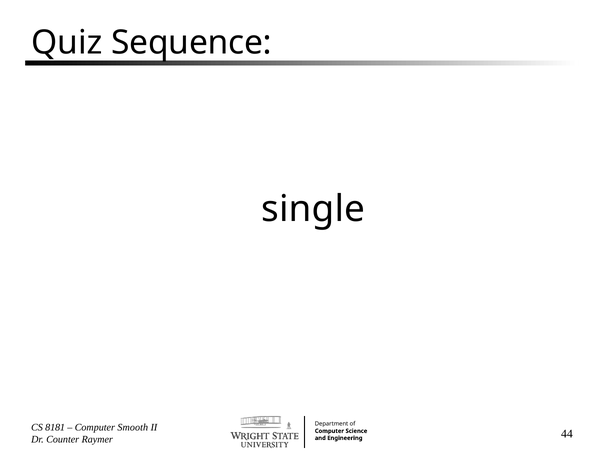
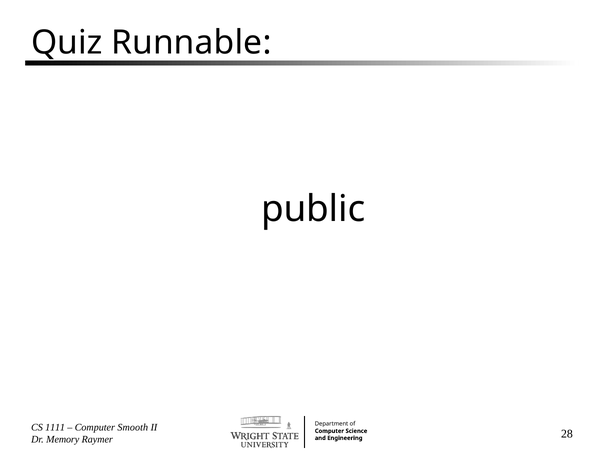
Sequence: Sequence -> Runnable
single: single -> public
8181: 8181 -> 1111
Counter: Counter -> Memory
44: 44 -> 28
